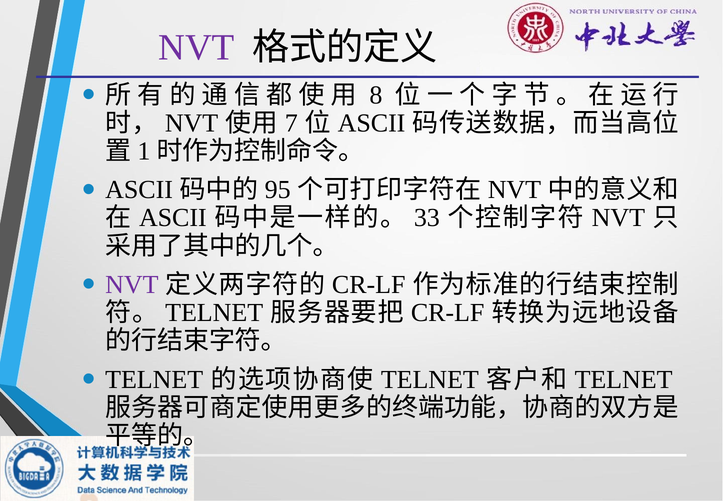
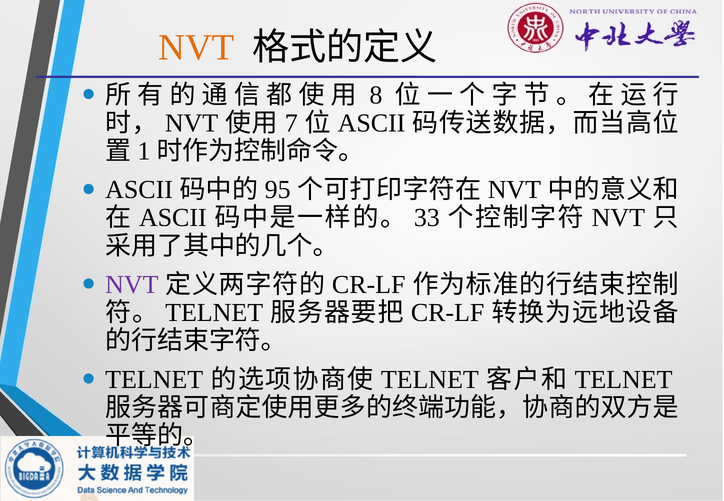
NVT at (196, 47) colour: purple -> orange
